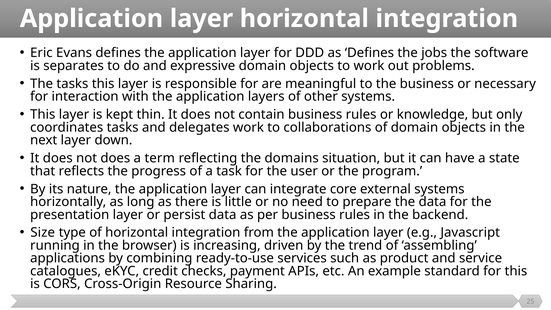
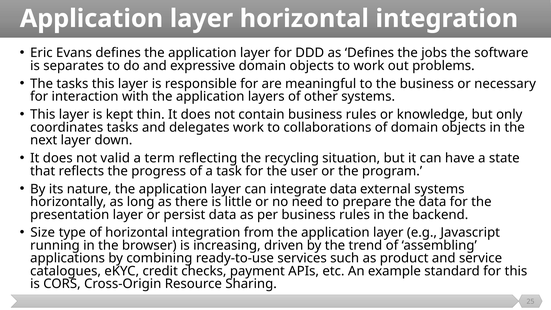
not does: does -> valid
domains: domains -> recycling
integrate core: core -> data
